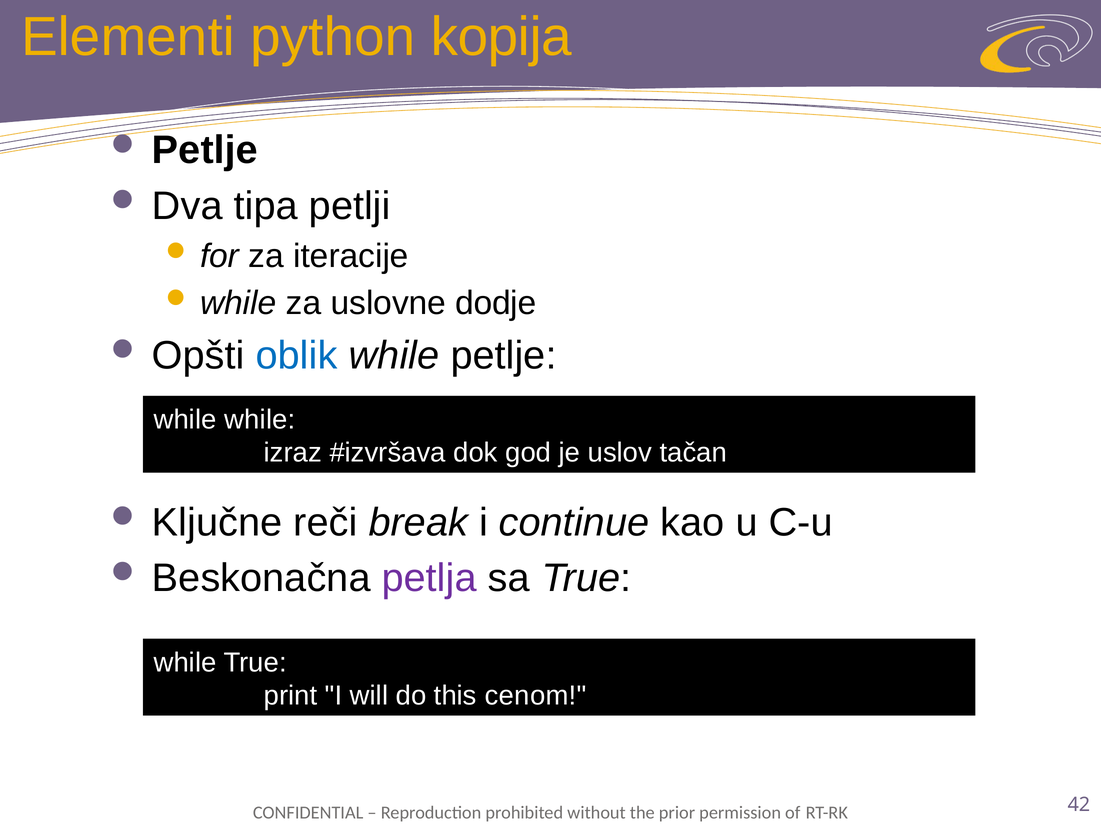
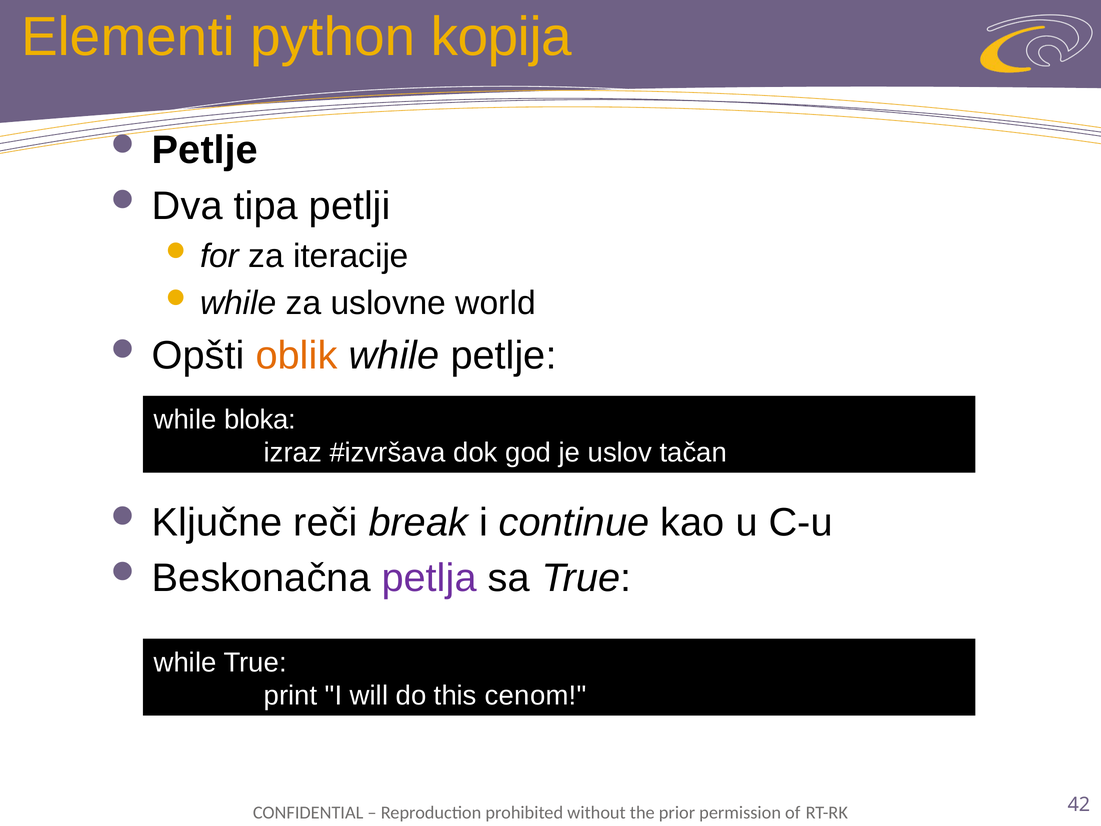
dodje: dodje -> world
oblik colour: blue -> orange
while while: while -> bloka
